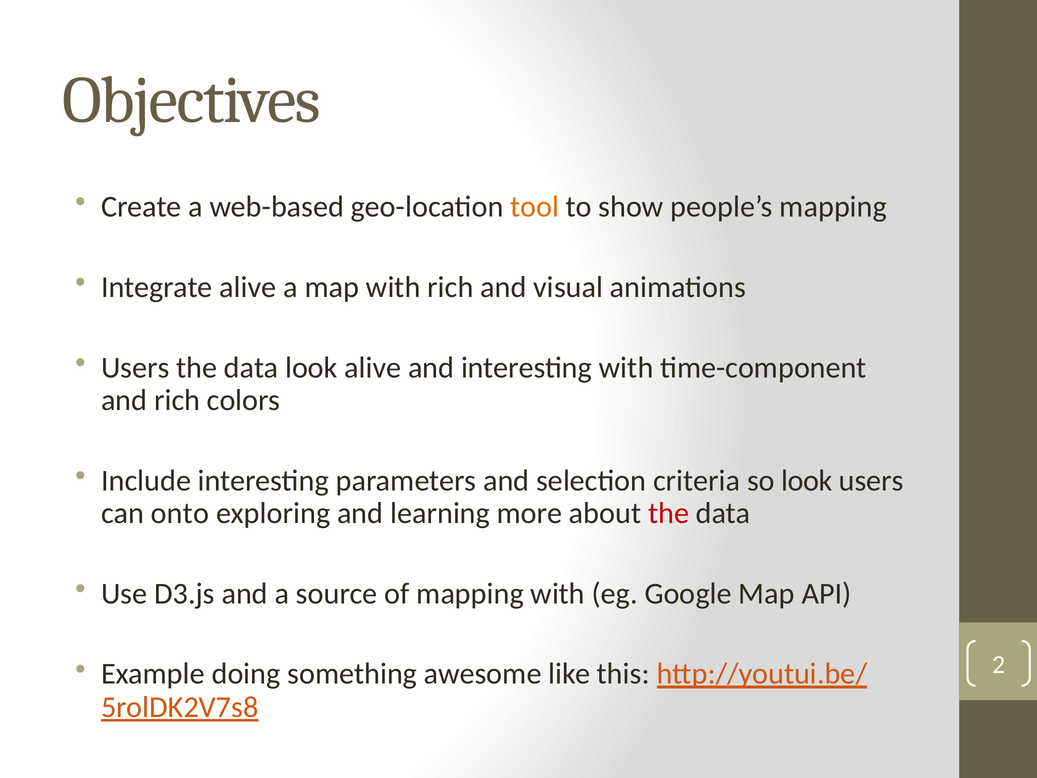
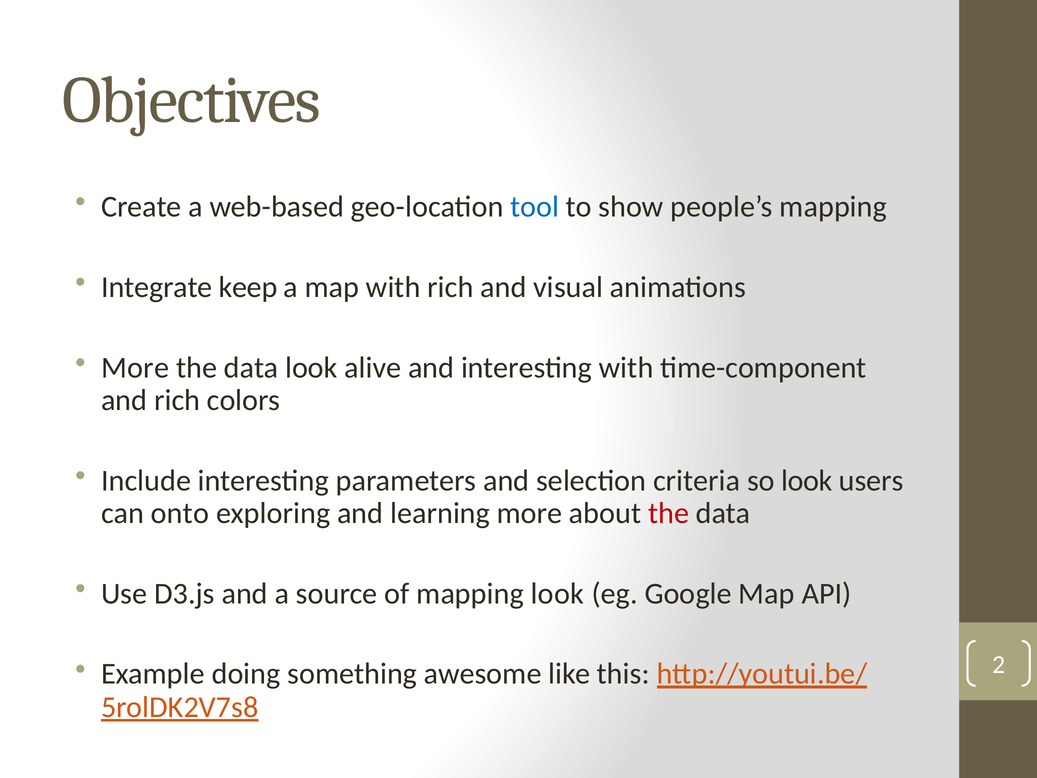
tool colour: orange -> blue
Integrate alive: alive -> keep
Users at (135, 368): Users -> More
mapping with: with -> look
